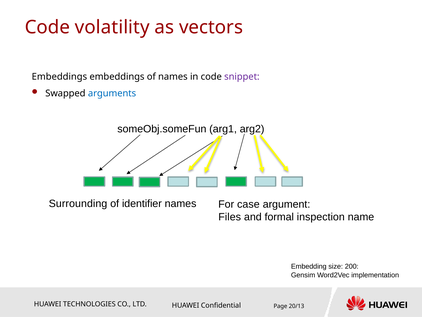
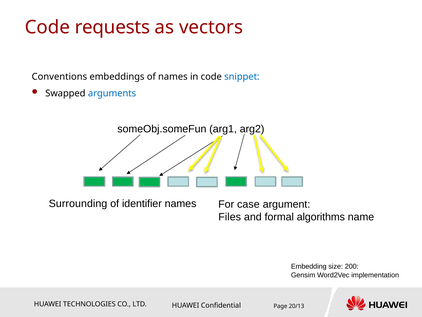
volatility: volatility -> requests
Embeddings at (59, 77): Embeddings -> Conventions
snippet colour: purple -> blue
inspection: inspection -> algorithms
